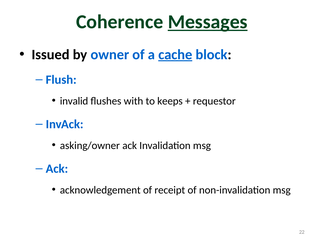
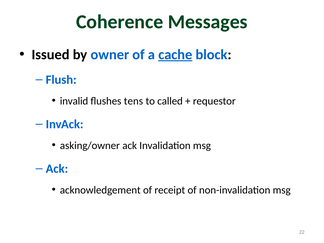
Messages underline: present -> none
with: with -> tens
keeps: keeps -> called
